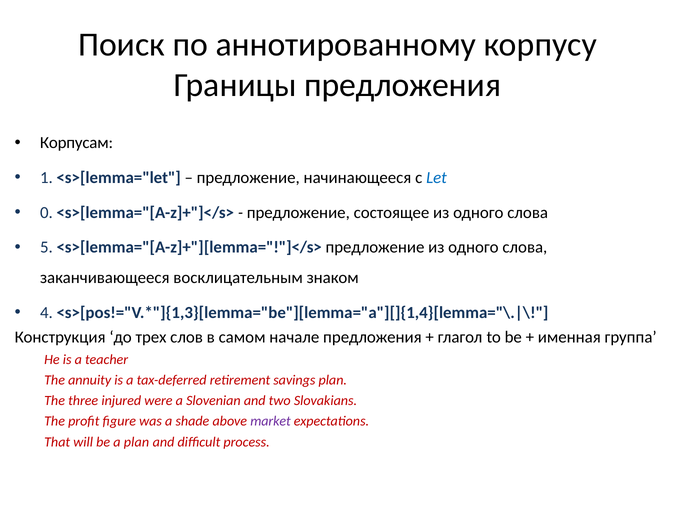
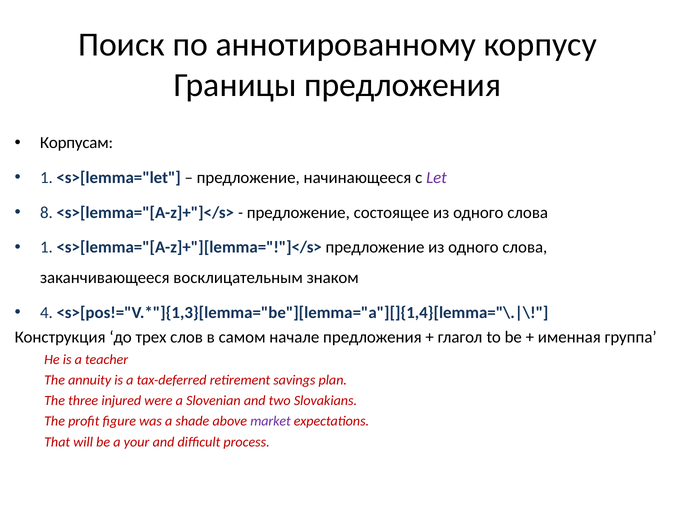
Let colour: blue -> purple
0: 0 -> 8
5 at (46, 248): 5 -> 1
a plan: plan -> your
